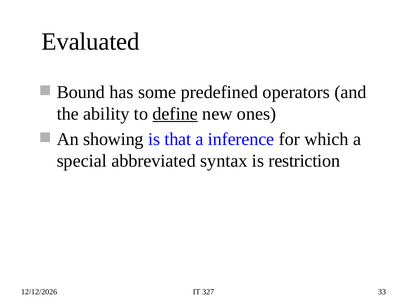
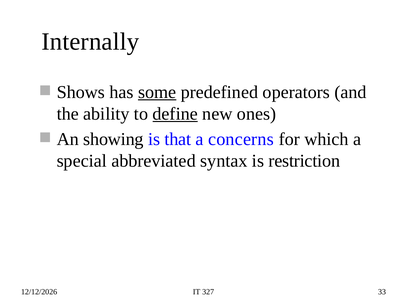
Evaluated: Evaluated -> Internally
Bound: Bound -> Shows
some underline: none -> present
inference: inference -> concerns
